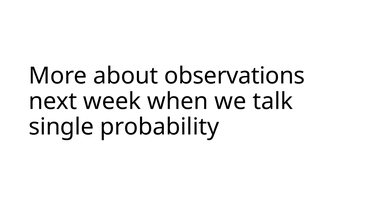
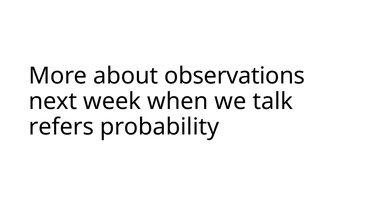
single: single -> refers
